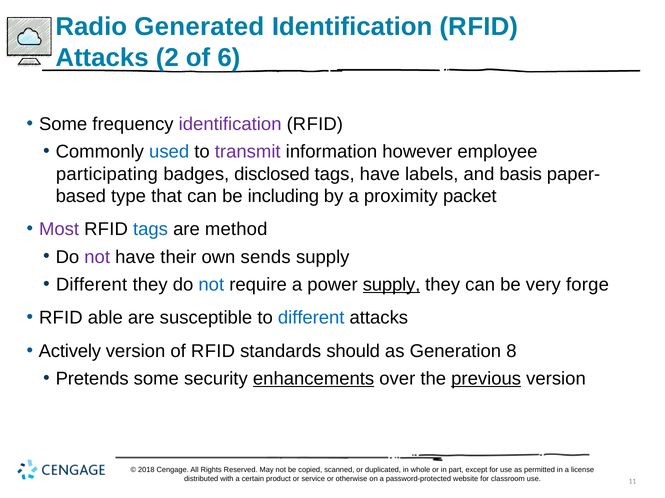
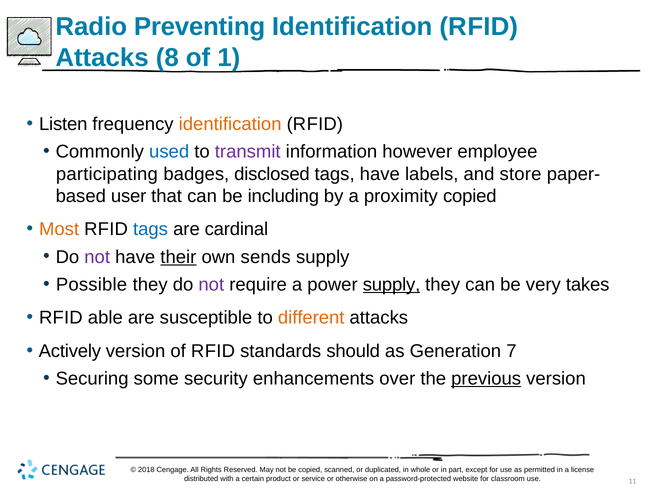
Generated: Generated -> Preventing
2: 2 -> 8
6: 6 -> 1
Some at (63, 124): Some -> Listen
identification at (230, 124) colour: purple -> orange
basis: basis -> store
type: type -> user
proximity packet: packet -> copied
Most colour: purple -> orange
method: method -> cardinal
their underline: none -> present
Different at (92, 285): Different -> Possible
not at (211, 285) colour: blue -> purple
forge: forge -> takes
different at (311, 318) colour: blue -> orange
8: 8 -> 7
Pretends: Pretends -> Securing
enhancements underline: present -> none
